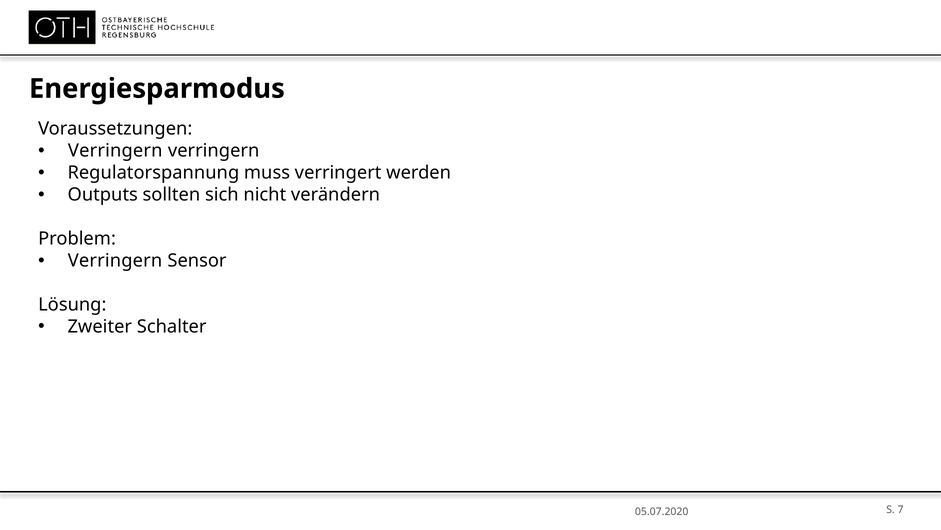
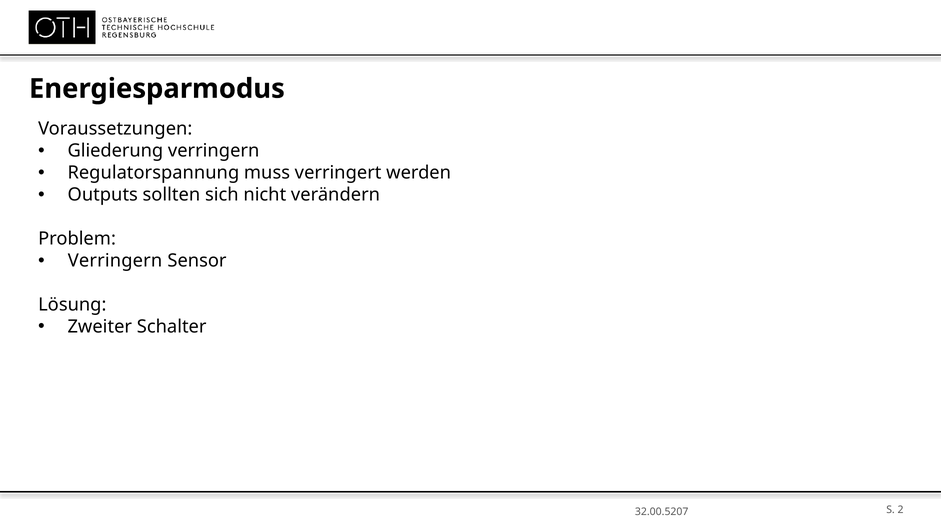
Verringern at (115, 151): Verringern -> Gliederung
05.07.2020: 05.07.2020 -> 32.00.5207
7: 7 -> 2
